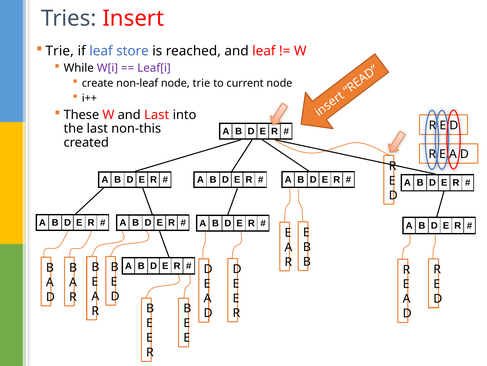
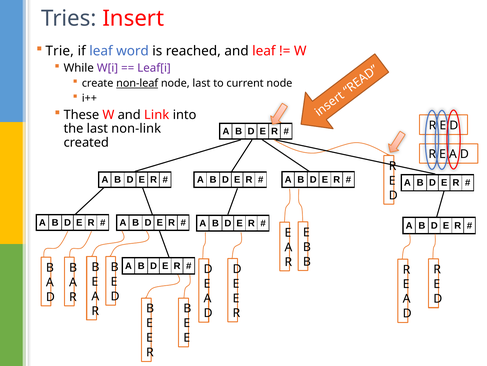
store: store -> word
non-leaf underline: none -> present
node trie: trie -> last
and Last: Last -> Link
non-this: non-this -> non-link
